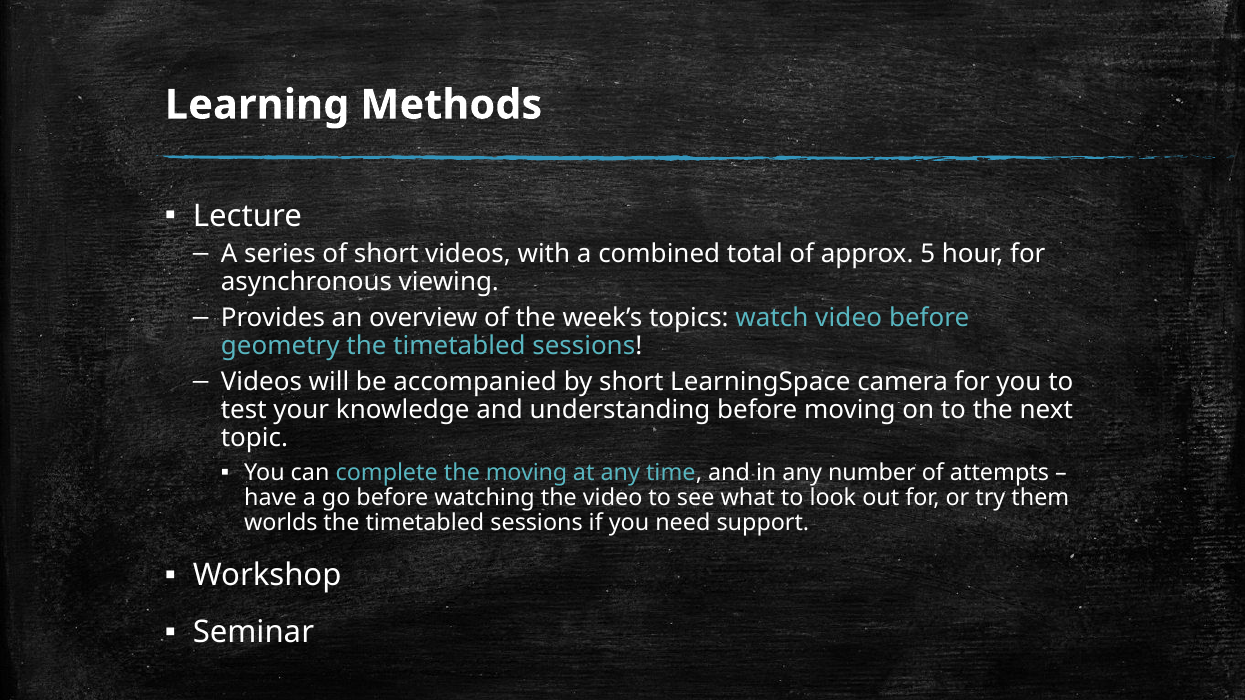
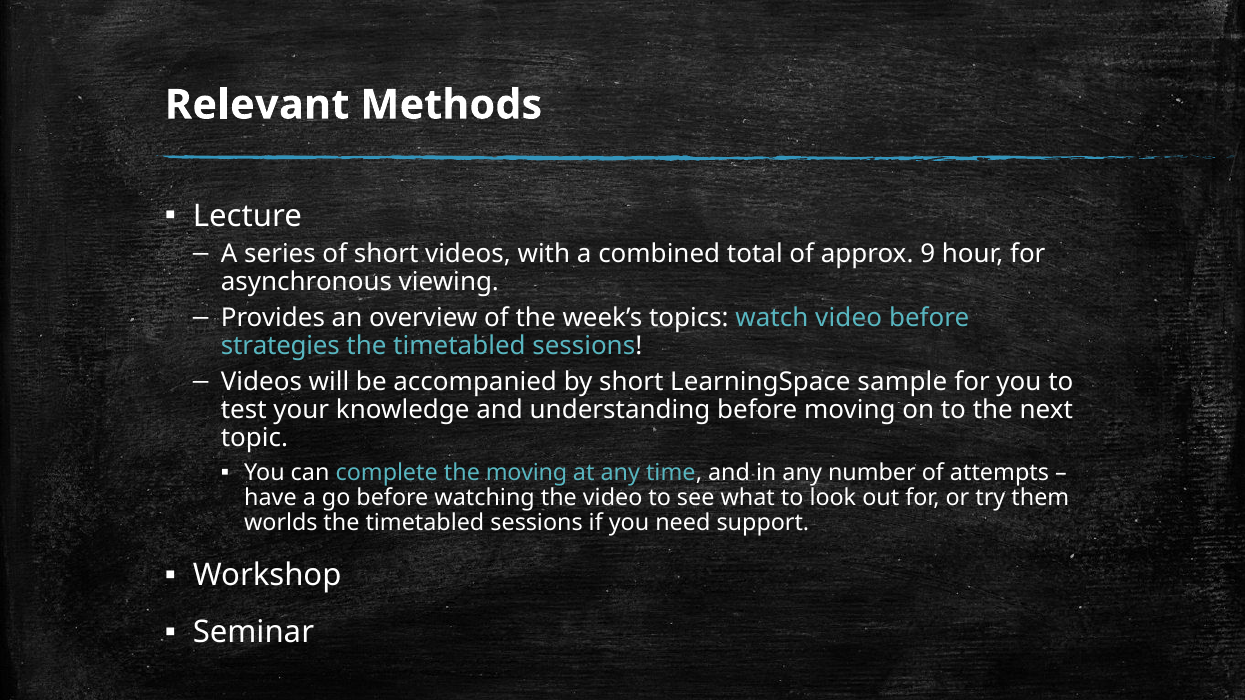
Learning: Learning -> Relevant
5: 5 -> 9
geometry: geometry -> strategies
camera: camera -> sample
